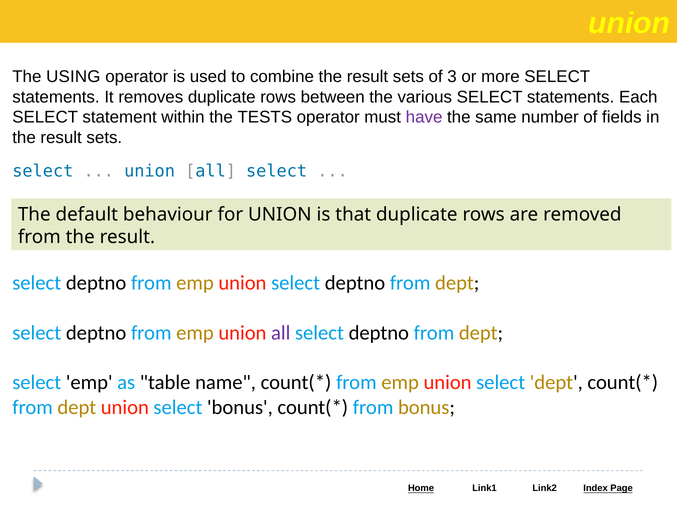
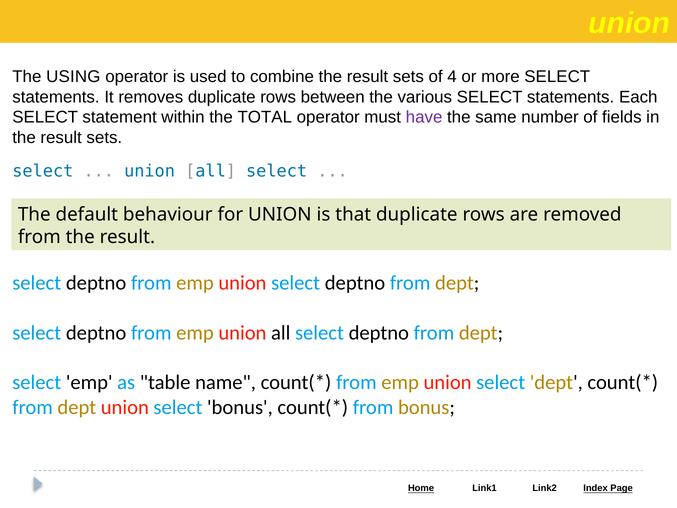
3: 3 -> 4
TESTS: TESTS -> TOTAL
all at (281, 333) colour: purple -> black
